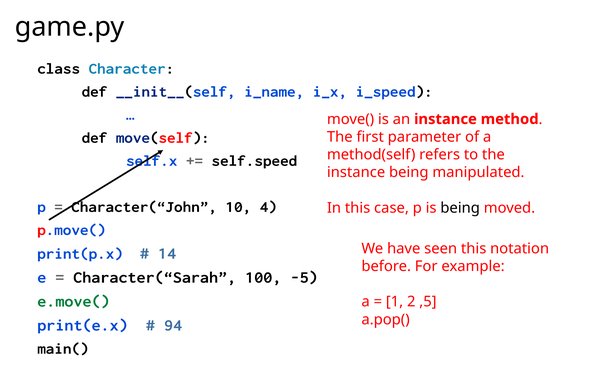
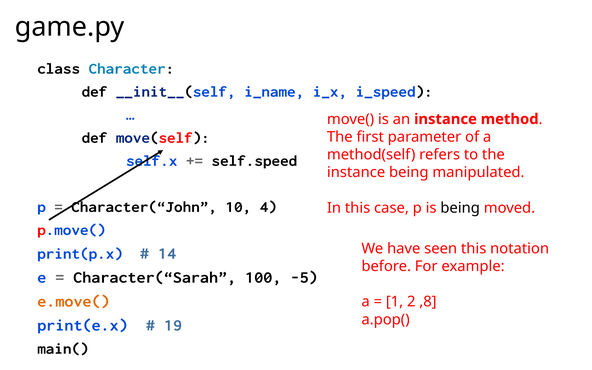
e.move( colour: green -> orange
,5: ,5 -> ,8
94: 94 -> 19
